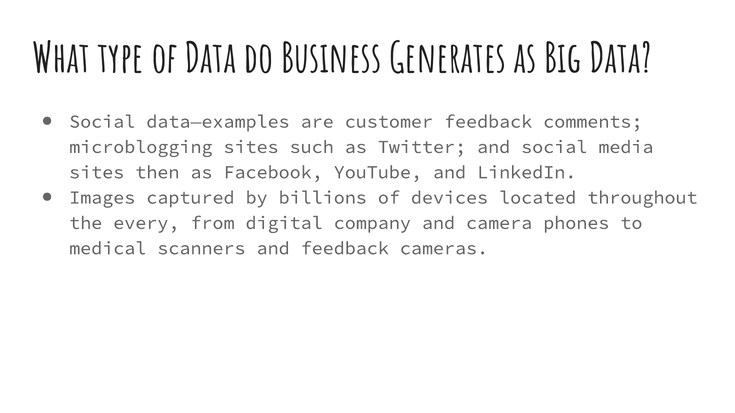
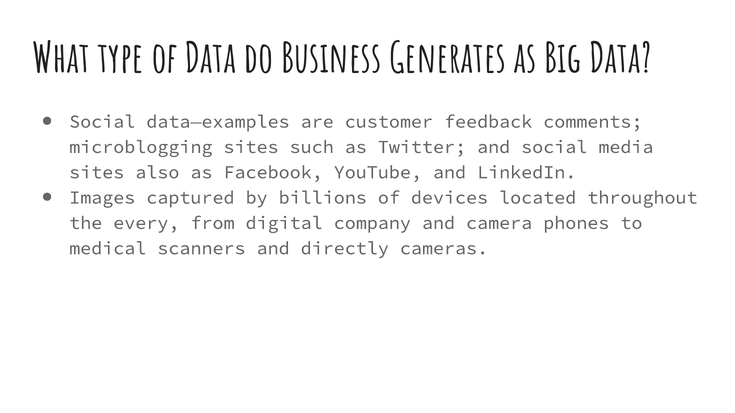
then: then -> also
and feedback: feedback -> directly
